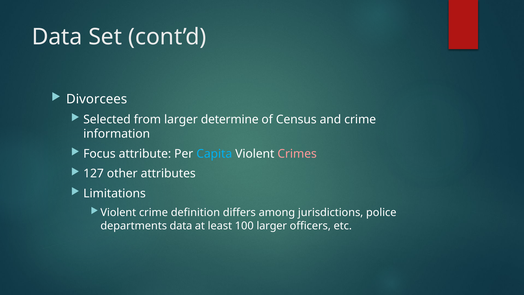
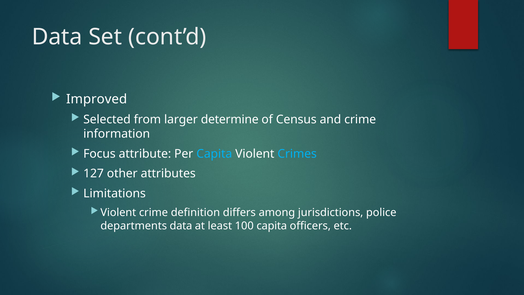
Divorcees: Divorcees -> Improved
Crimes colour: pink -> light blue
100 larger: larger -> capita
